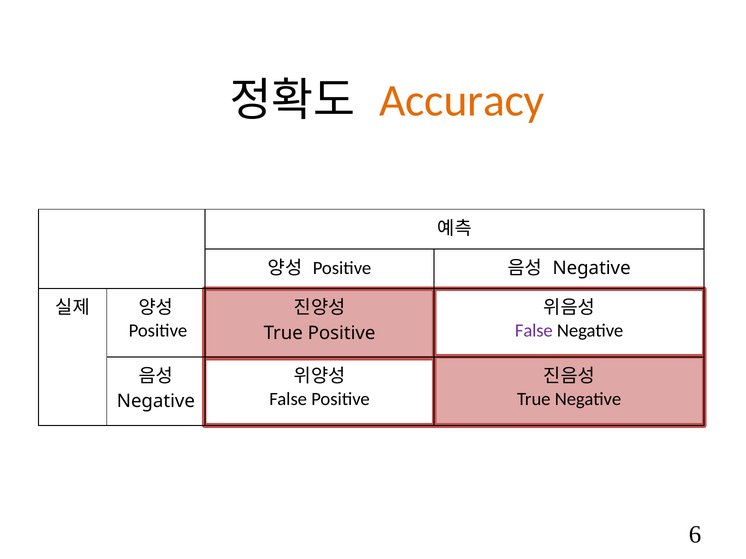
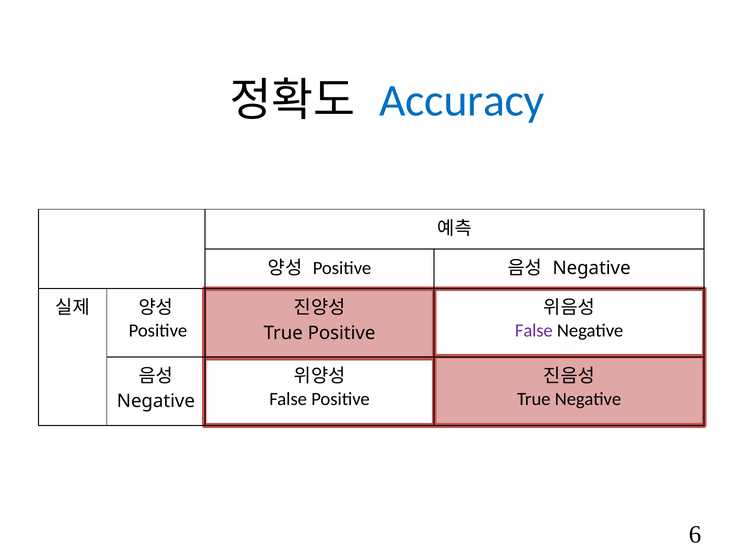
Accuracy colour: orange -> blue
